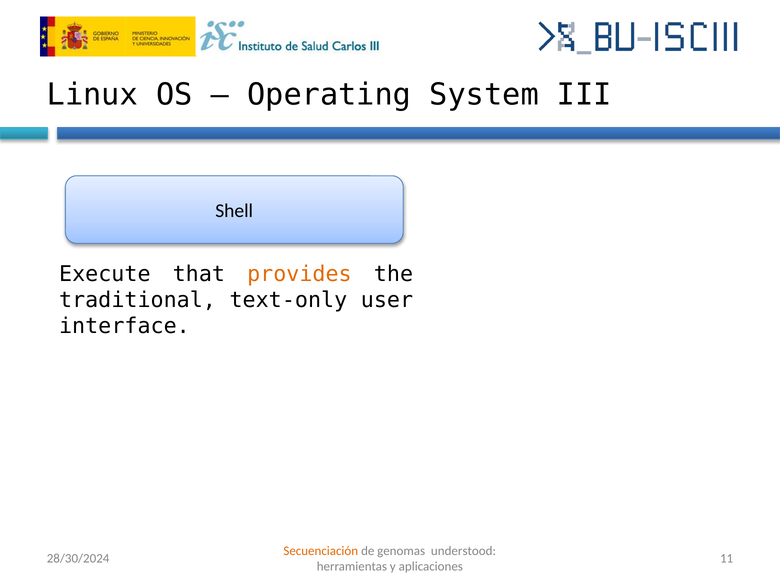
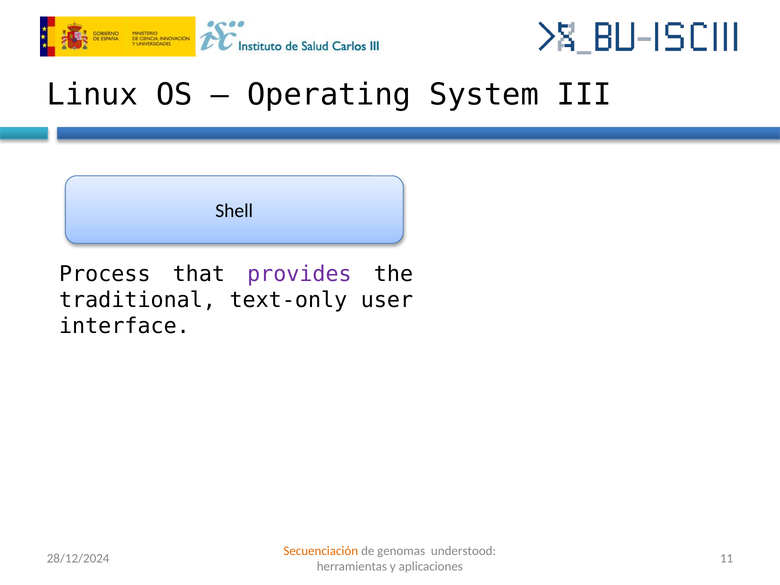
Execute: Execute -> Process
provides colour: orange -> purple
28/30/2024: 28/30/2024 -> 28/12/2024
